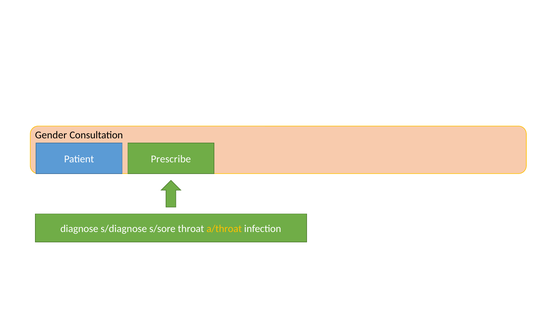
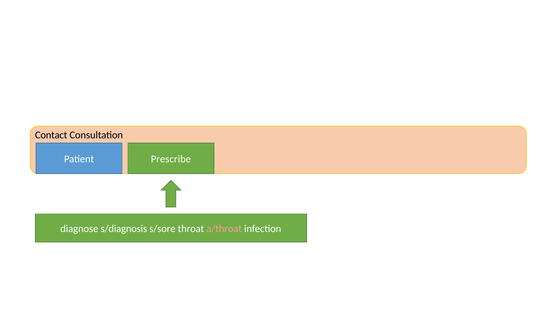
Gender: Gender -> Contact
s/diagnose: s/diagnose -> s/diagnosis
a/throat colour: yellow -> pink
